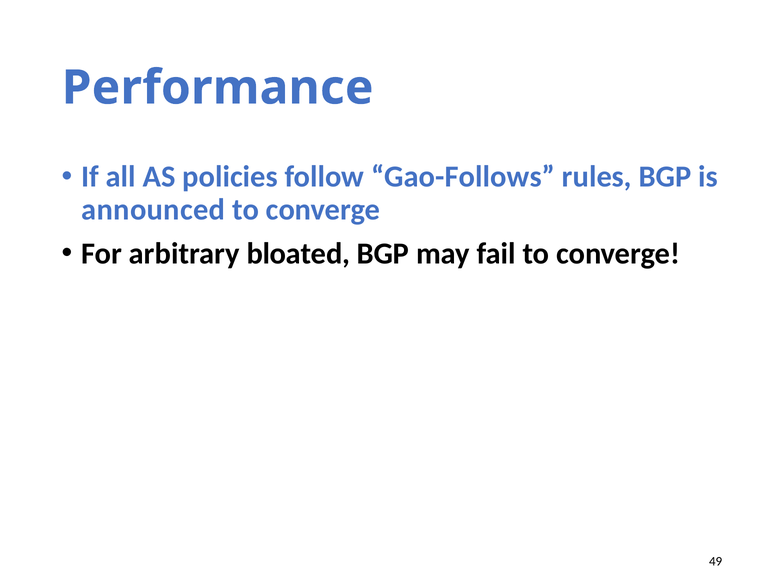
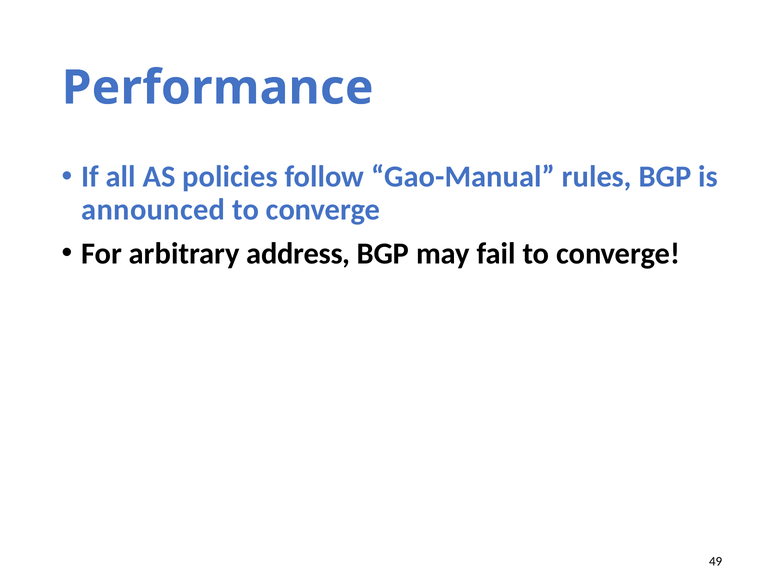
Gao-Follows: Gao-Follows -> Gao-Manual
bloated: bloated -> address
